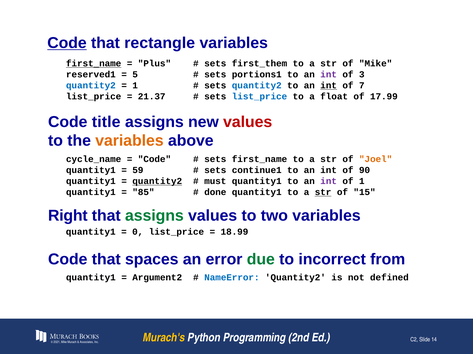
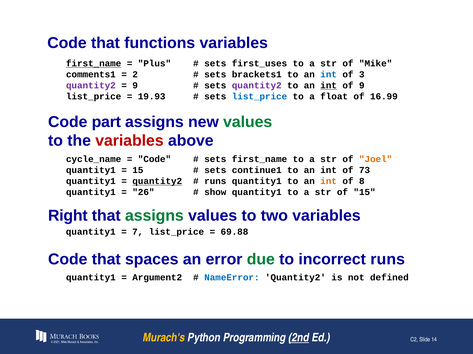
Code at (67, 43) underline: present -> none
rectangle: rectangle -> functions
first_them: first_them -> first_uses
reserved1: reserved1 -> comments1
5: 5 -> 2
portions1: portions1 -> brackets1
int at (329, 75) colour: purple -> blue
quantity2 at (91, 86) colour: blue -> purple
1 at (135, 86): 1 -> 9
quantity2 at (257, 86) colour: blue -> purple
of 7: 7 -> 9
21.37: 21.37 -> 19.93
17.99: 17.99 -> 16.99
title: title -> part
values at (248, 122) colour: red -> green
variables at (129, 141) colour: orange -> red
59 at (138, 171): 59 -> 15
90: 90 -> 73
must at (215, 182): must -> runs
int at (329, 182) colour: purple -> orange
of 1: 1 -> 8
85: 85 -> 26
done: done -> show
str at (323, 193) underline: present -> none
0: 0 -> 7
18.99: 18.99 -> 69.88
incorrect from: from -> runs
2nd underline: none -> present
